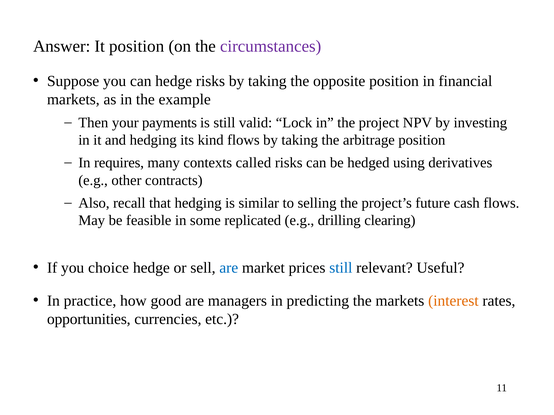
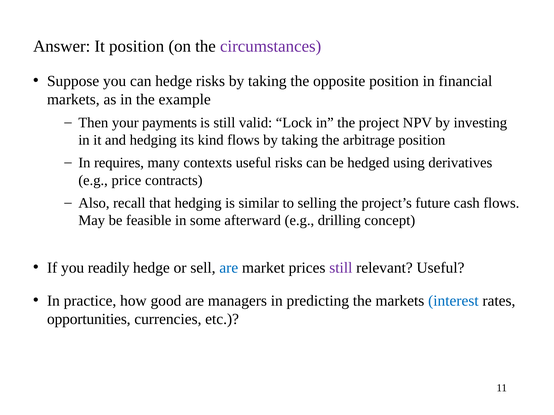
contexts called: called -> useful
other: other -> price
replicated: replicated -> afterward
clearing: clearing -> concept
choice: choice -> readily
still at (341, 268) colour: blue -> purple
interest colour: orange -> blue
